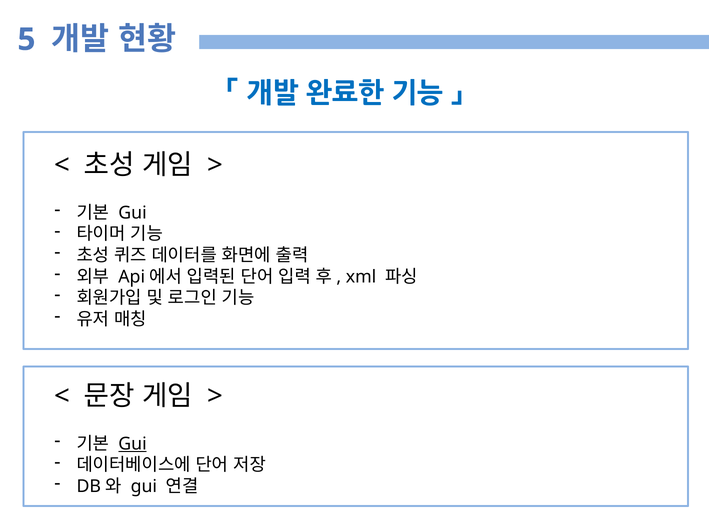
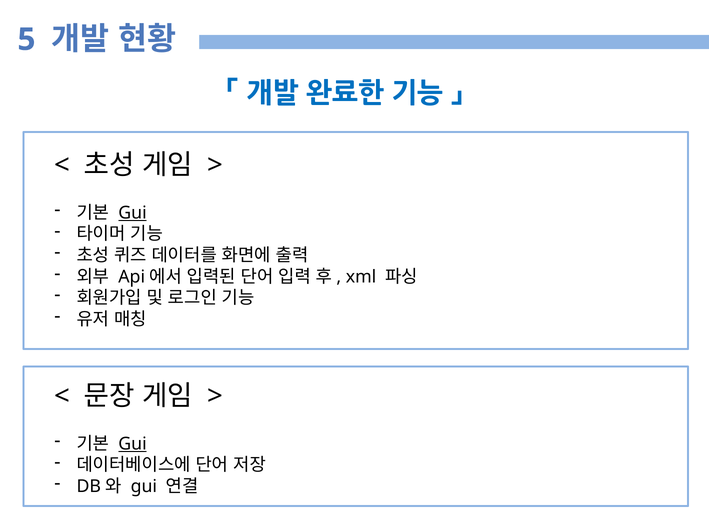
Gui at (133, 213) underline: none -> present
